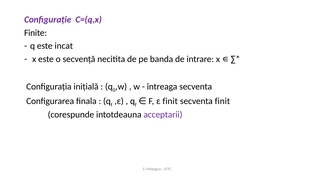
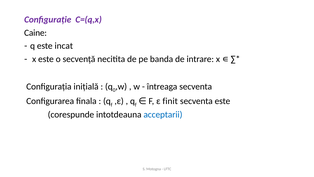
Finite: Finite -> Caine
secventa finit: finit -> este
acceptarii colour: purple -> blue
